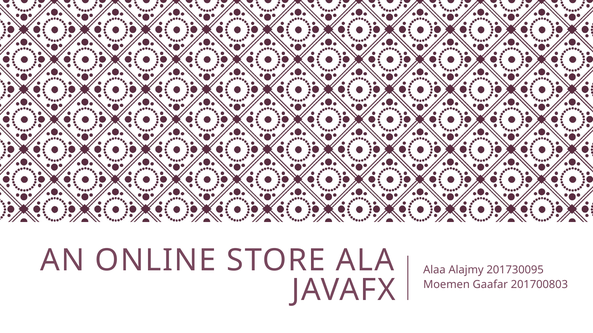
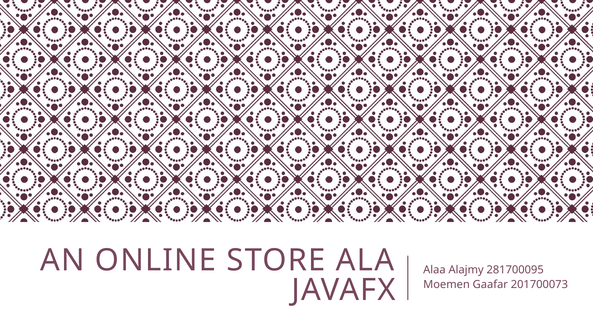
201730095: 201730095 -> 281700095
201700803: 201700803 -> 201700073
